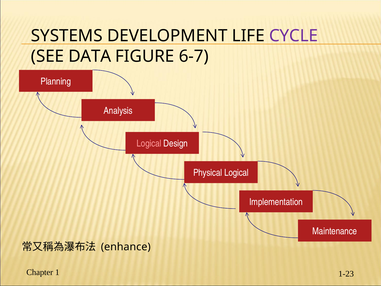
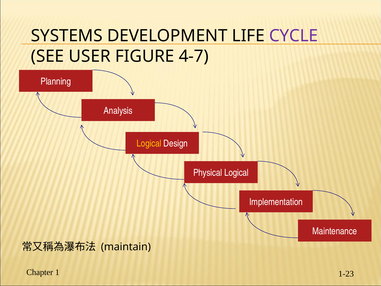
DATA: DATA -> USER
6-7: 6-7 -> 4-7
Logical at (149, 143) colour: pink -> yellow
enhance: enhance -> maintain
